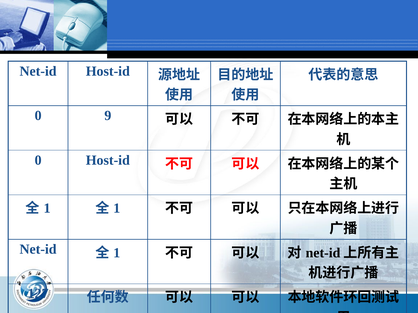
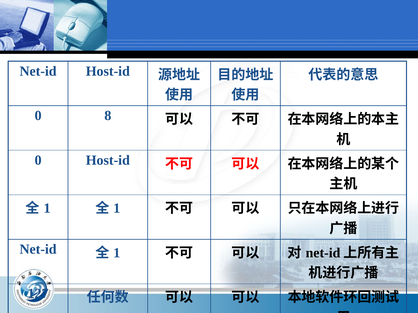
9: 9 -> 8
